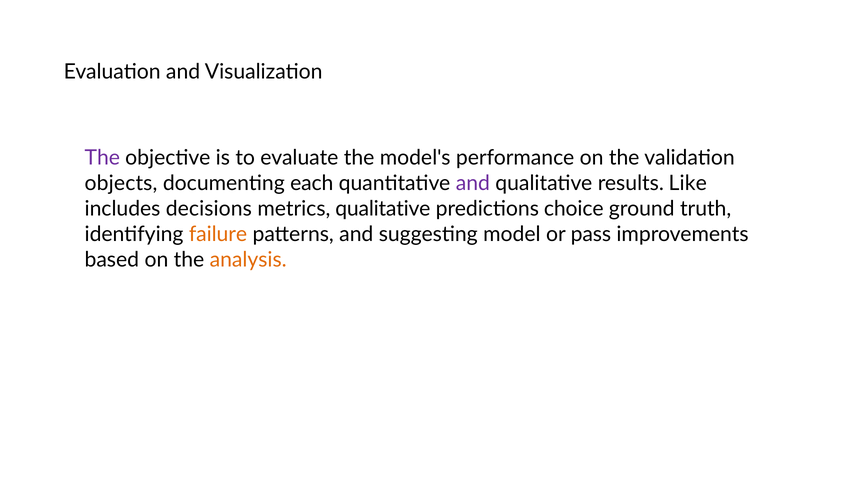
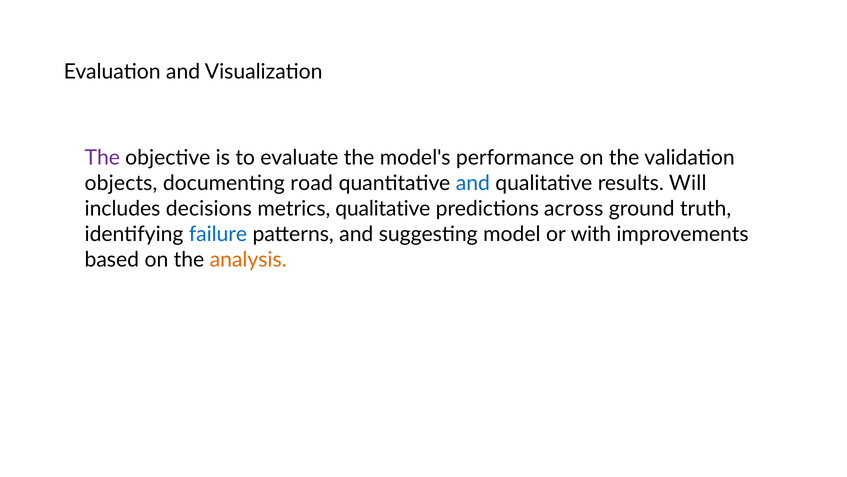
each: each -> road
and at (473, 183) colour: purple -> blue
Like: Like -> Will
choice: choice -> across
failure colour: orange -> blue
pass: pass -> with
